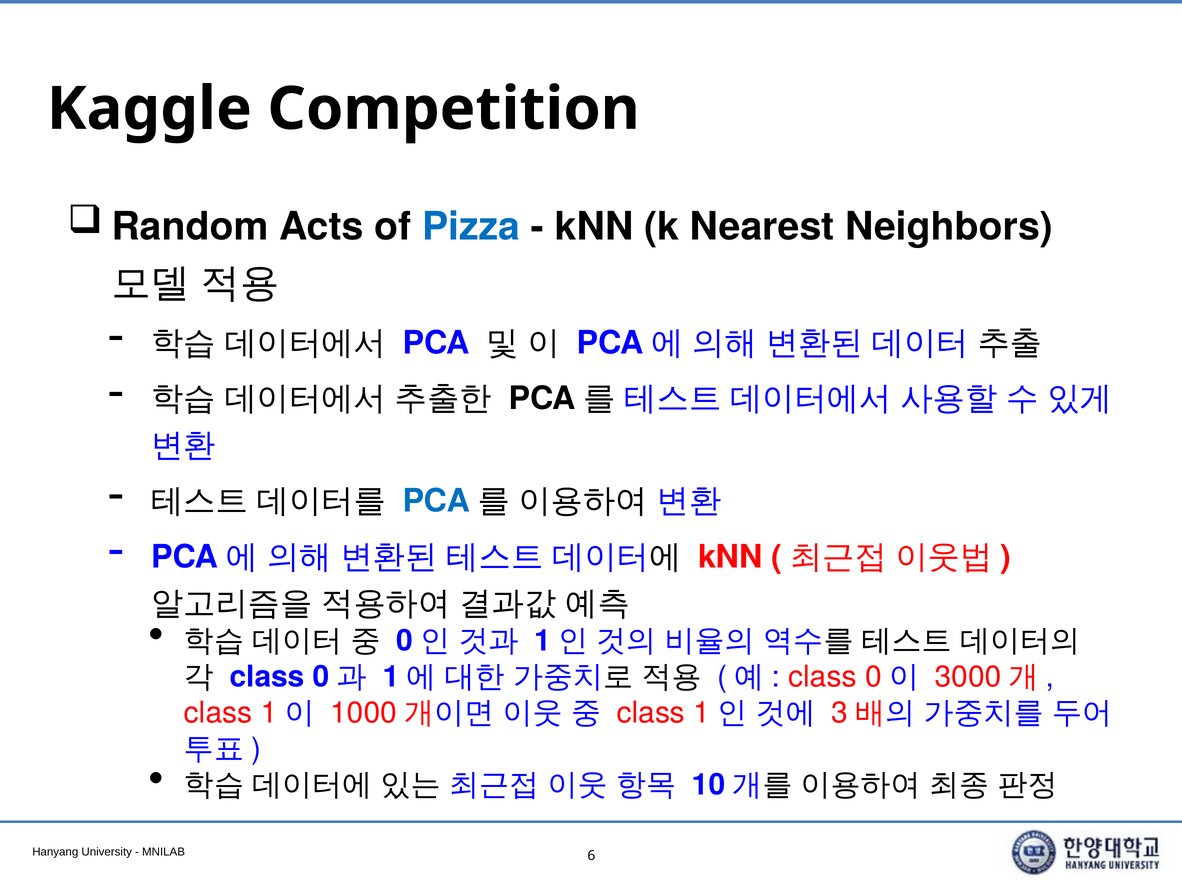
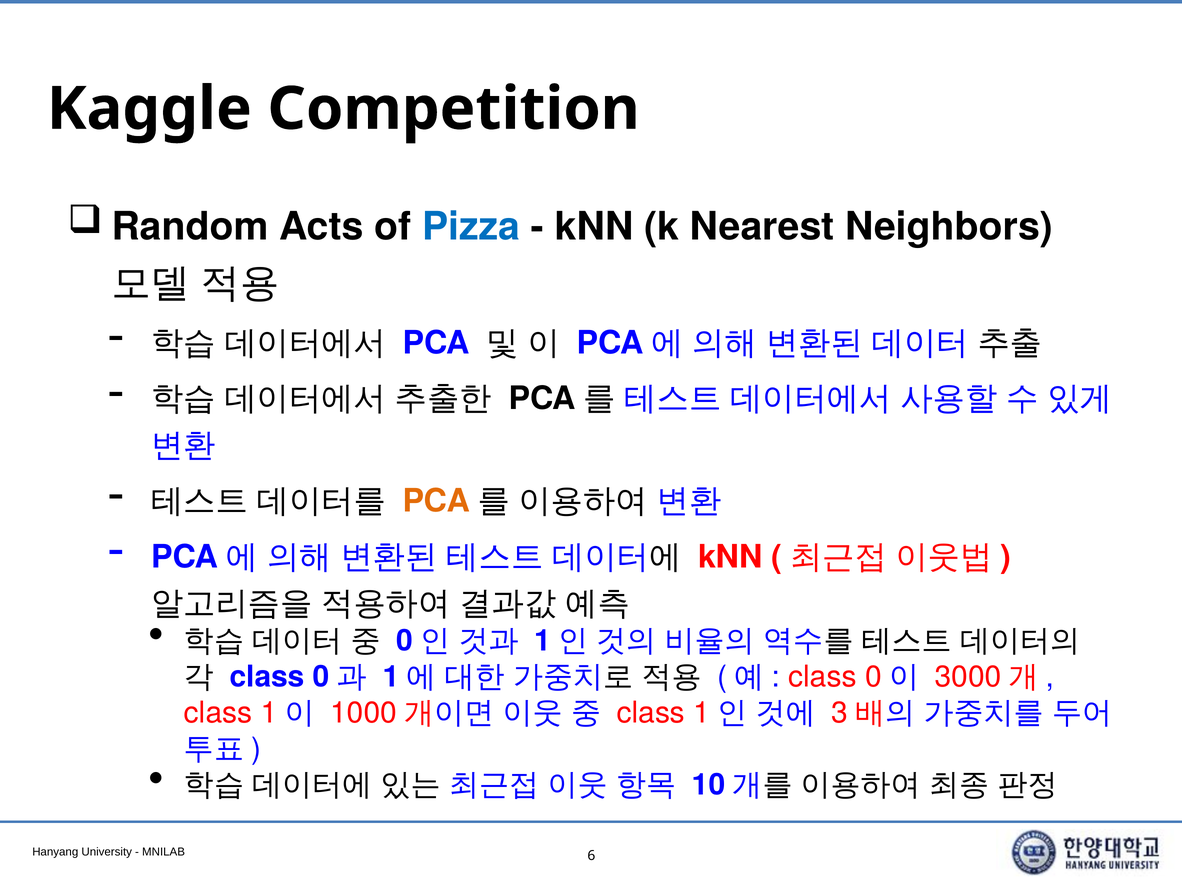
PCA at (436, 501) colour: blue -> orange
